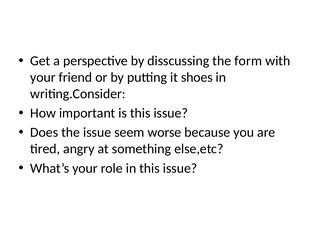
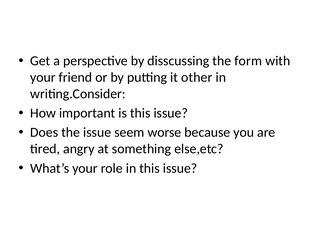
shoes: shoes -> other
